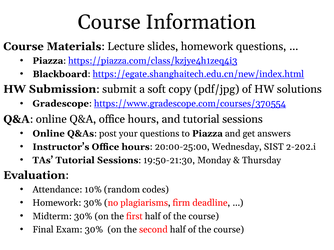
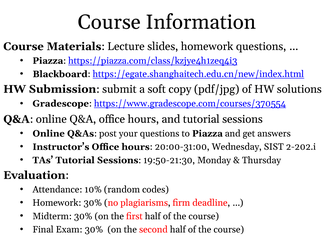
20:00-25:00: 20:00-25:00 -> 20:00-31:00
